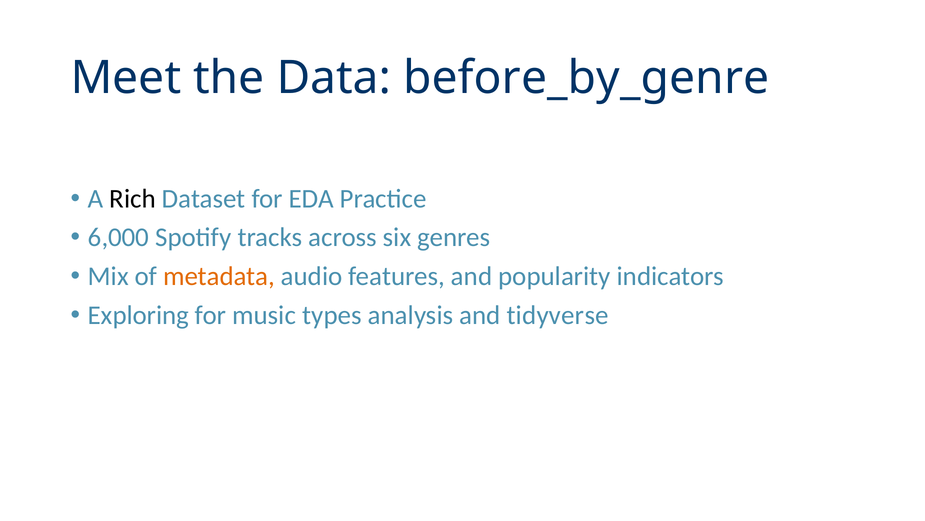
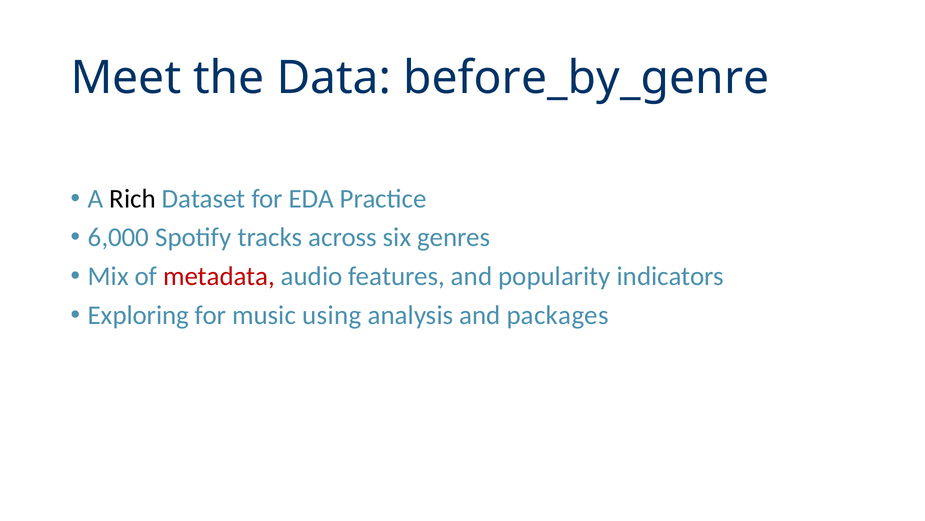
metadata colour: orange -> red
types: types -> using
tidyverse: tidyverse -> packages
